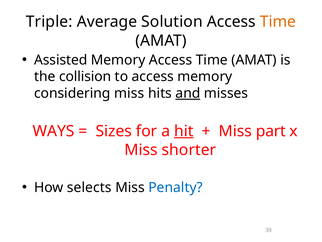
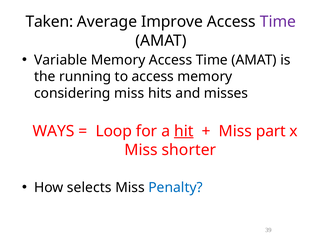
Triple: Triple -> Taken
Solution: Solution -> Improve
Time at (278, 22) colour: orange -> purple
Assisted: Assisted -> Variable
collision: collision -> running
and underline: present -> none
Sizes: Sizes -> Loop
